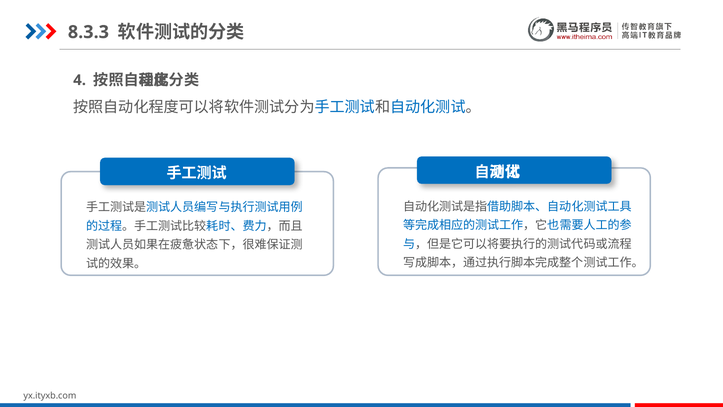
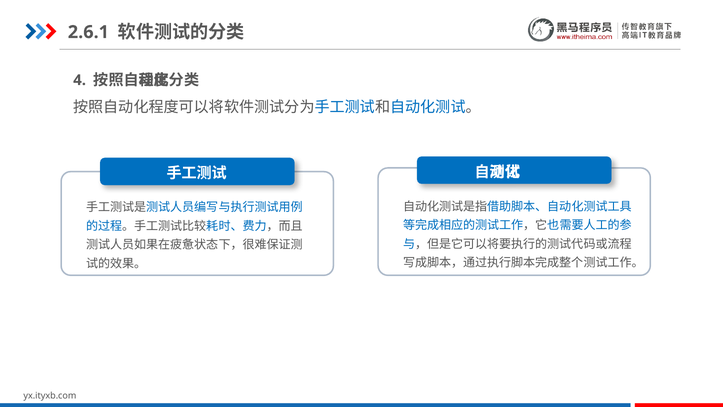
8.3.3: 8.3.3 -> 2.6.1
